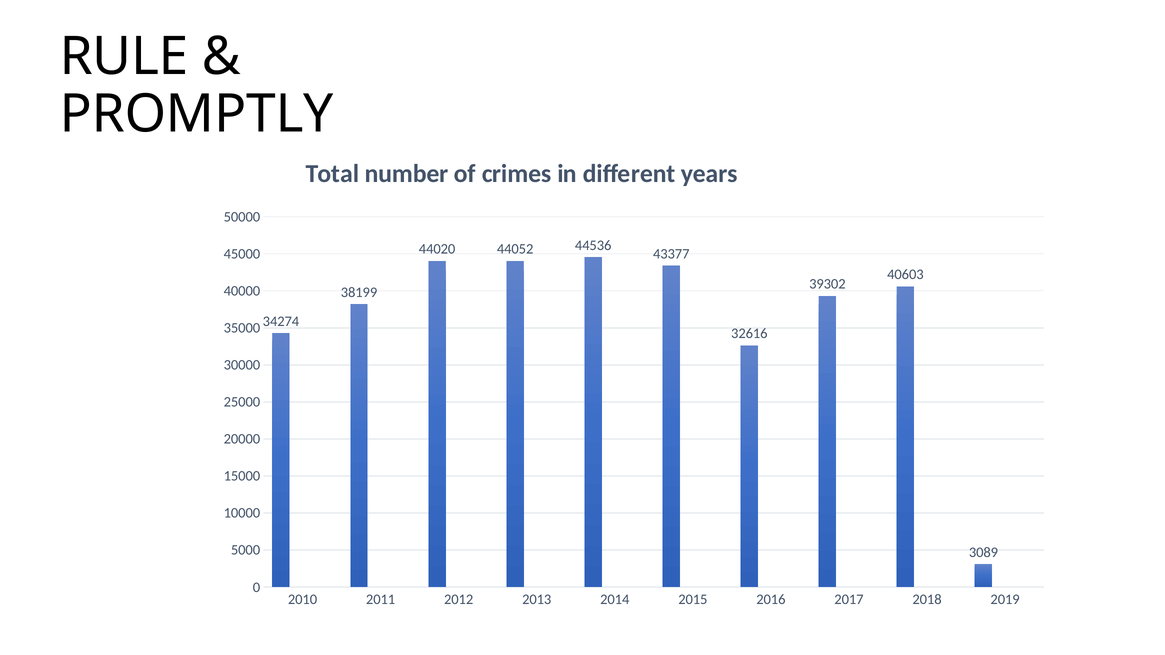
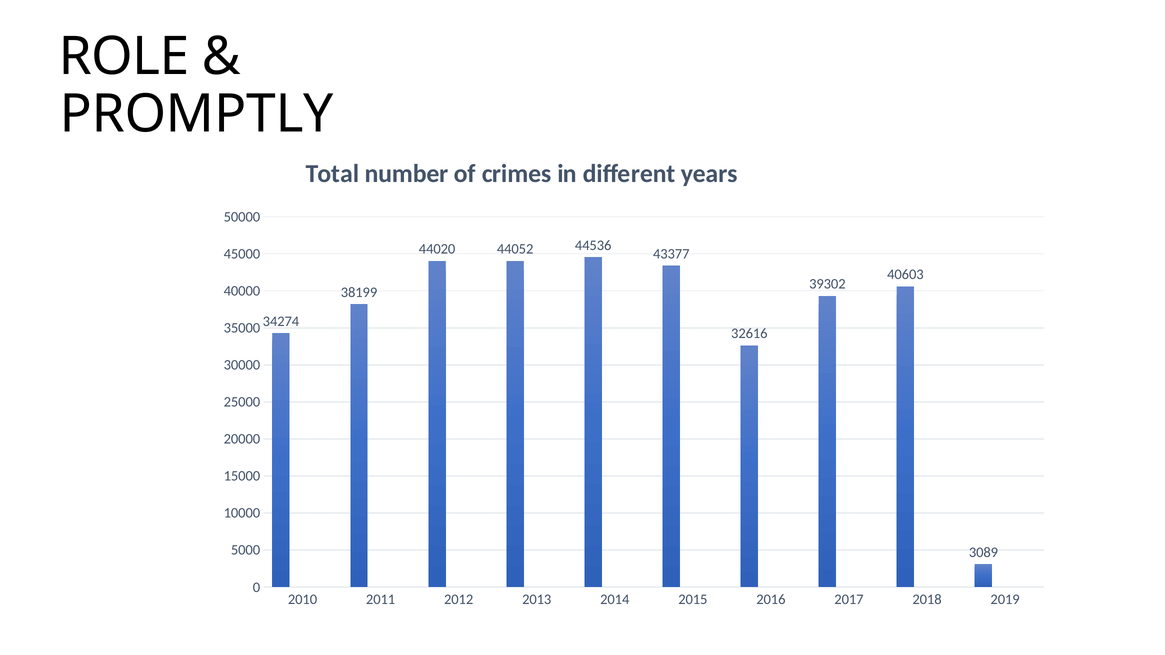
RULE: RULE -> ROLE
